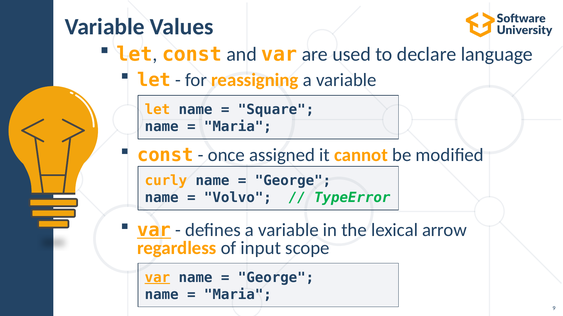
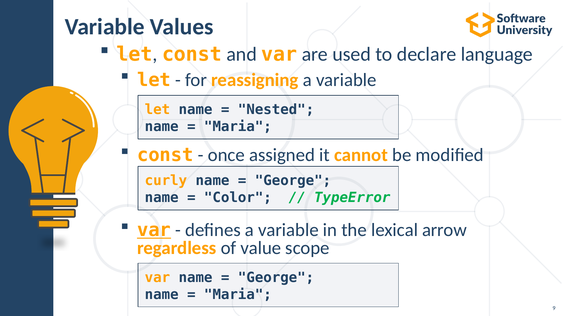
Square: Square -> Nested
Volvo: Volvo -> Color
input: input -> value
var at (157, 278) underline: present -> none
